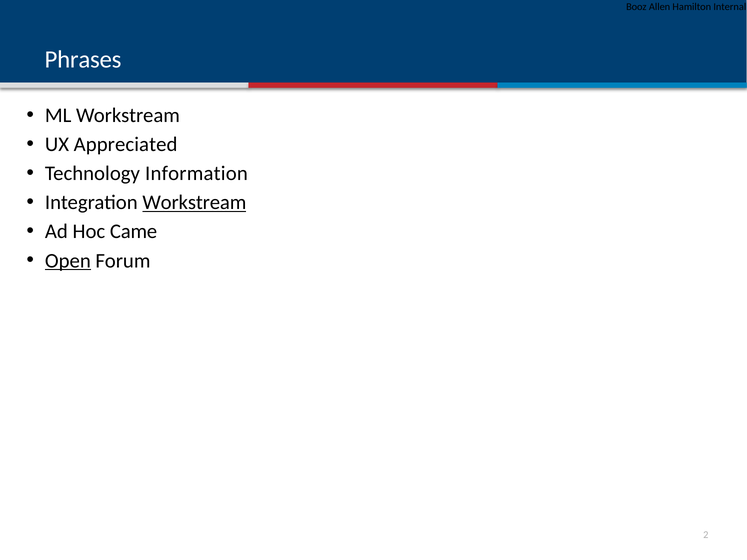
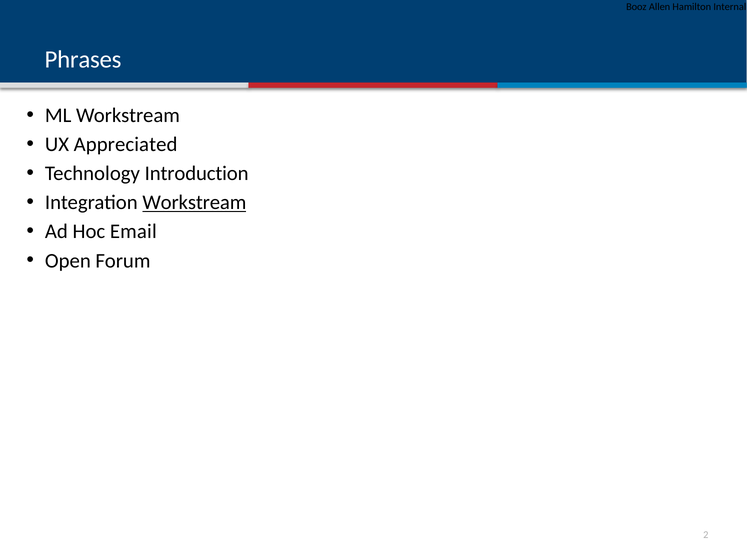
Information: Information -> Introduction
Came: Came -> Email
Open underline: present -> none
